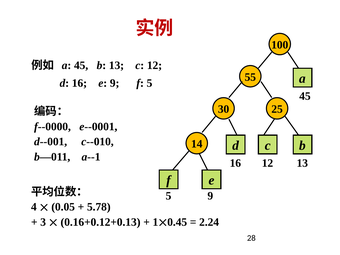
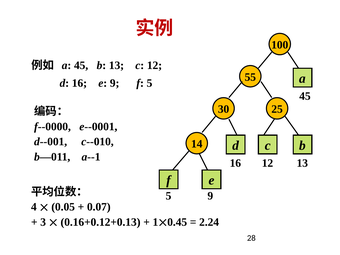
5.78: 5.78 -> 0.07
